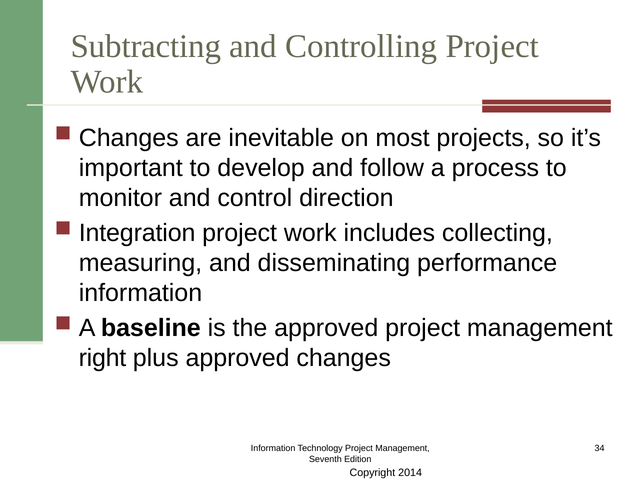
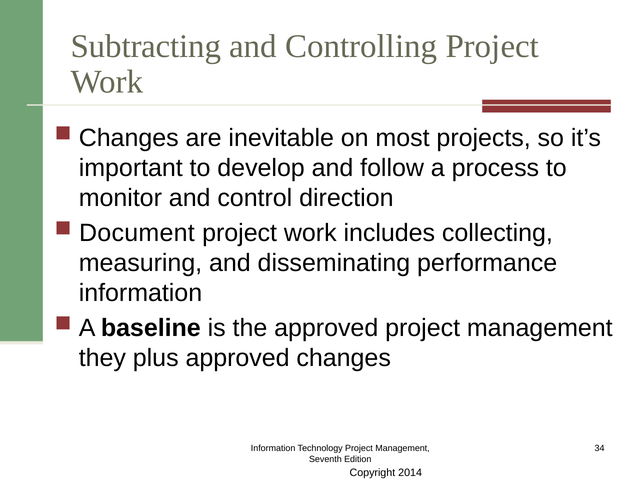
Integration: Integration -> Document
right: right -> they
